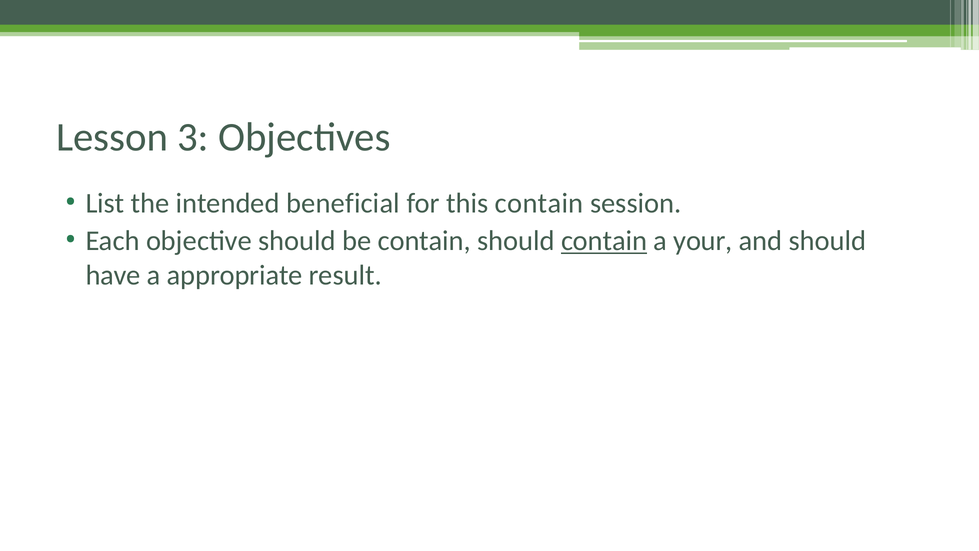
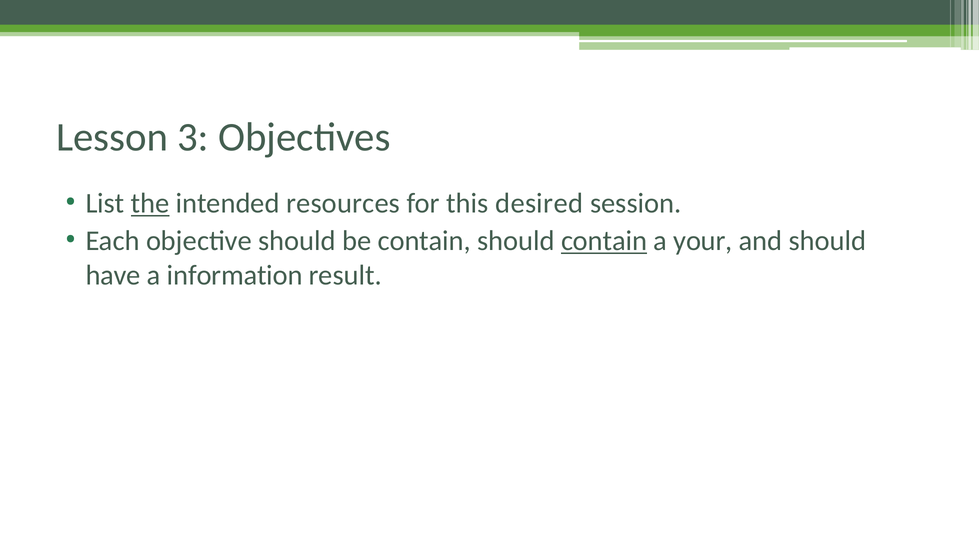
the underline: none -> present
beneficial: beneficial -> resources
this contain: contain -> desired
appropriate: appropriate -> information
